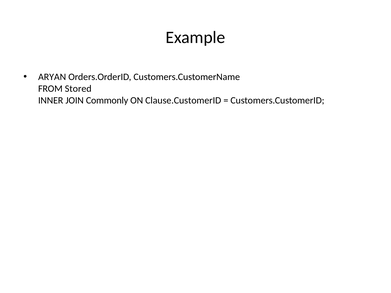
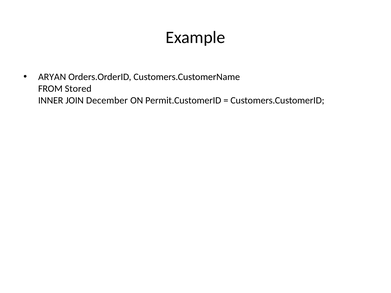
Commonly: Commonly -> December
Clause.CustomerID: Clause.CustomerID -> Permit.CustomerID
